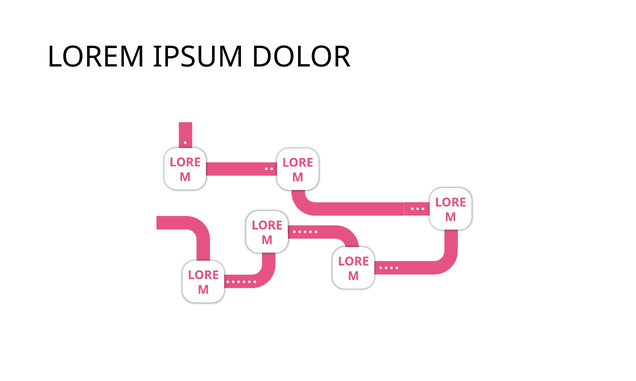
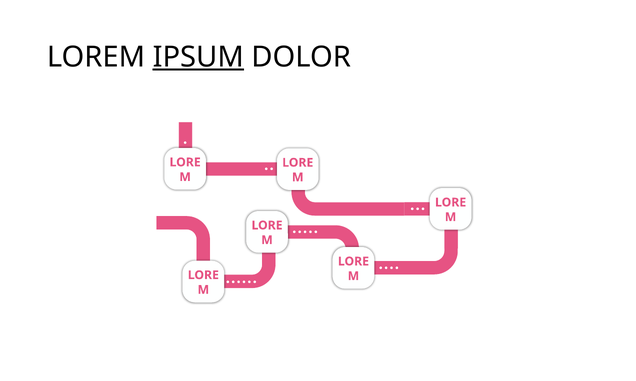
IPSUM underline: none -> present
